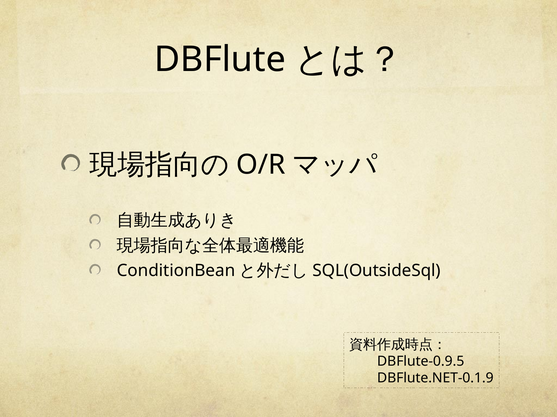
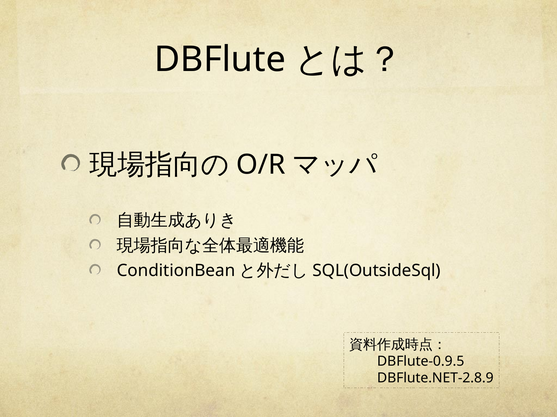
DBFlute.NET-0.1.9: DBFlute.NET-0.1.9 -> DBFlute.NET-2.8.9
